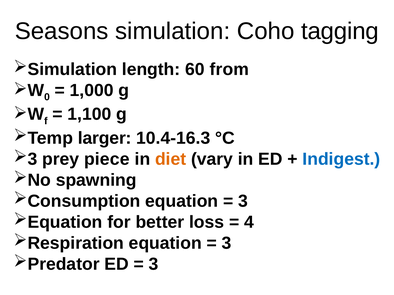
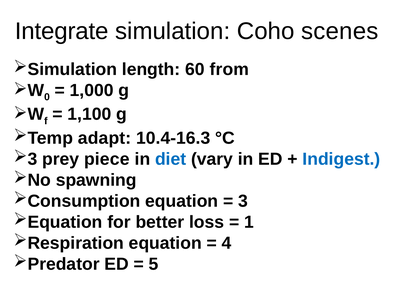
Seasons: Seasons -> Integrate
tagging: tagging -> scenes
larger: larger -> adapt
diet colour: orange -> blue
4: 4 -> 1
3 at (227, 243): 3 -> 4
3 at (154, 264): 3 -> 5
